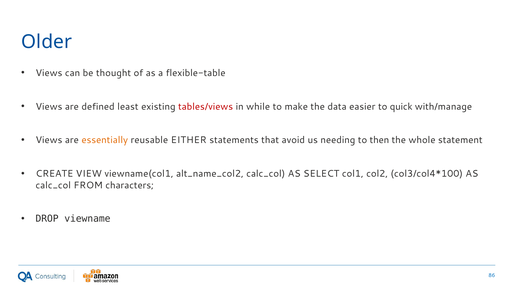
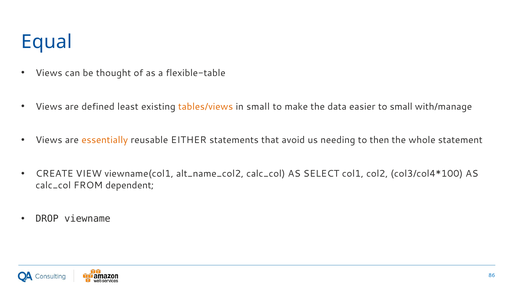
Older: Older -> Equal
tables/views colour: red -> orange
in while: while -> small
to quick: quick -> small
characters: characters -> dependent
